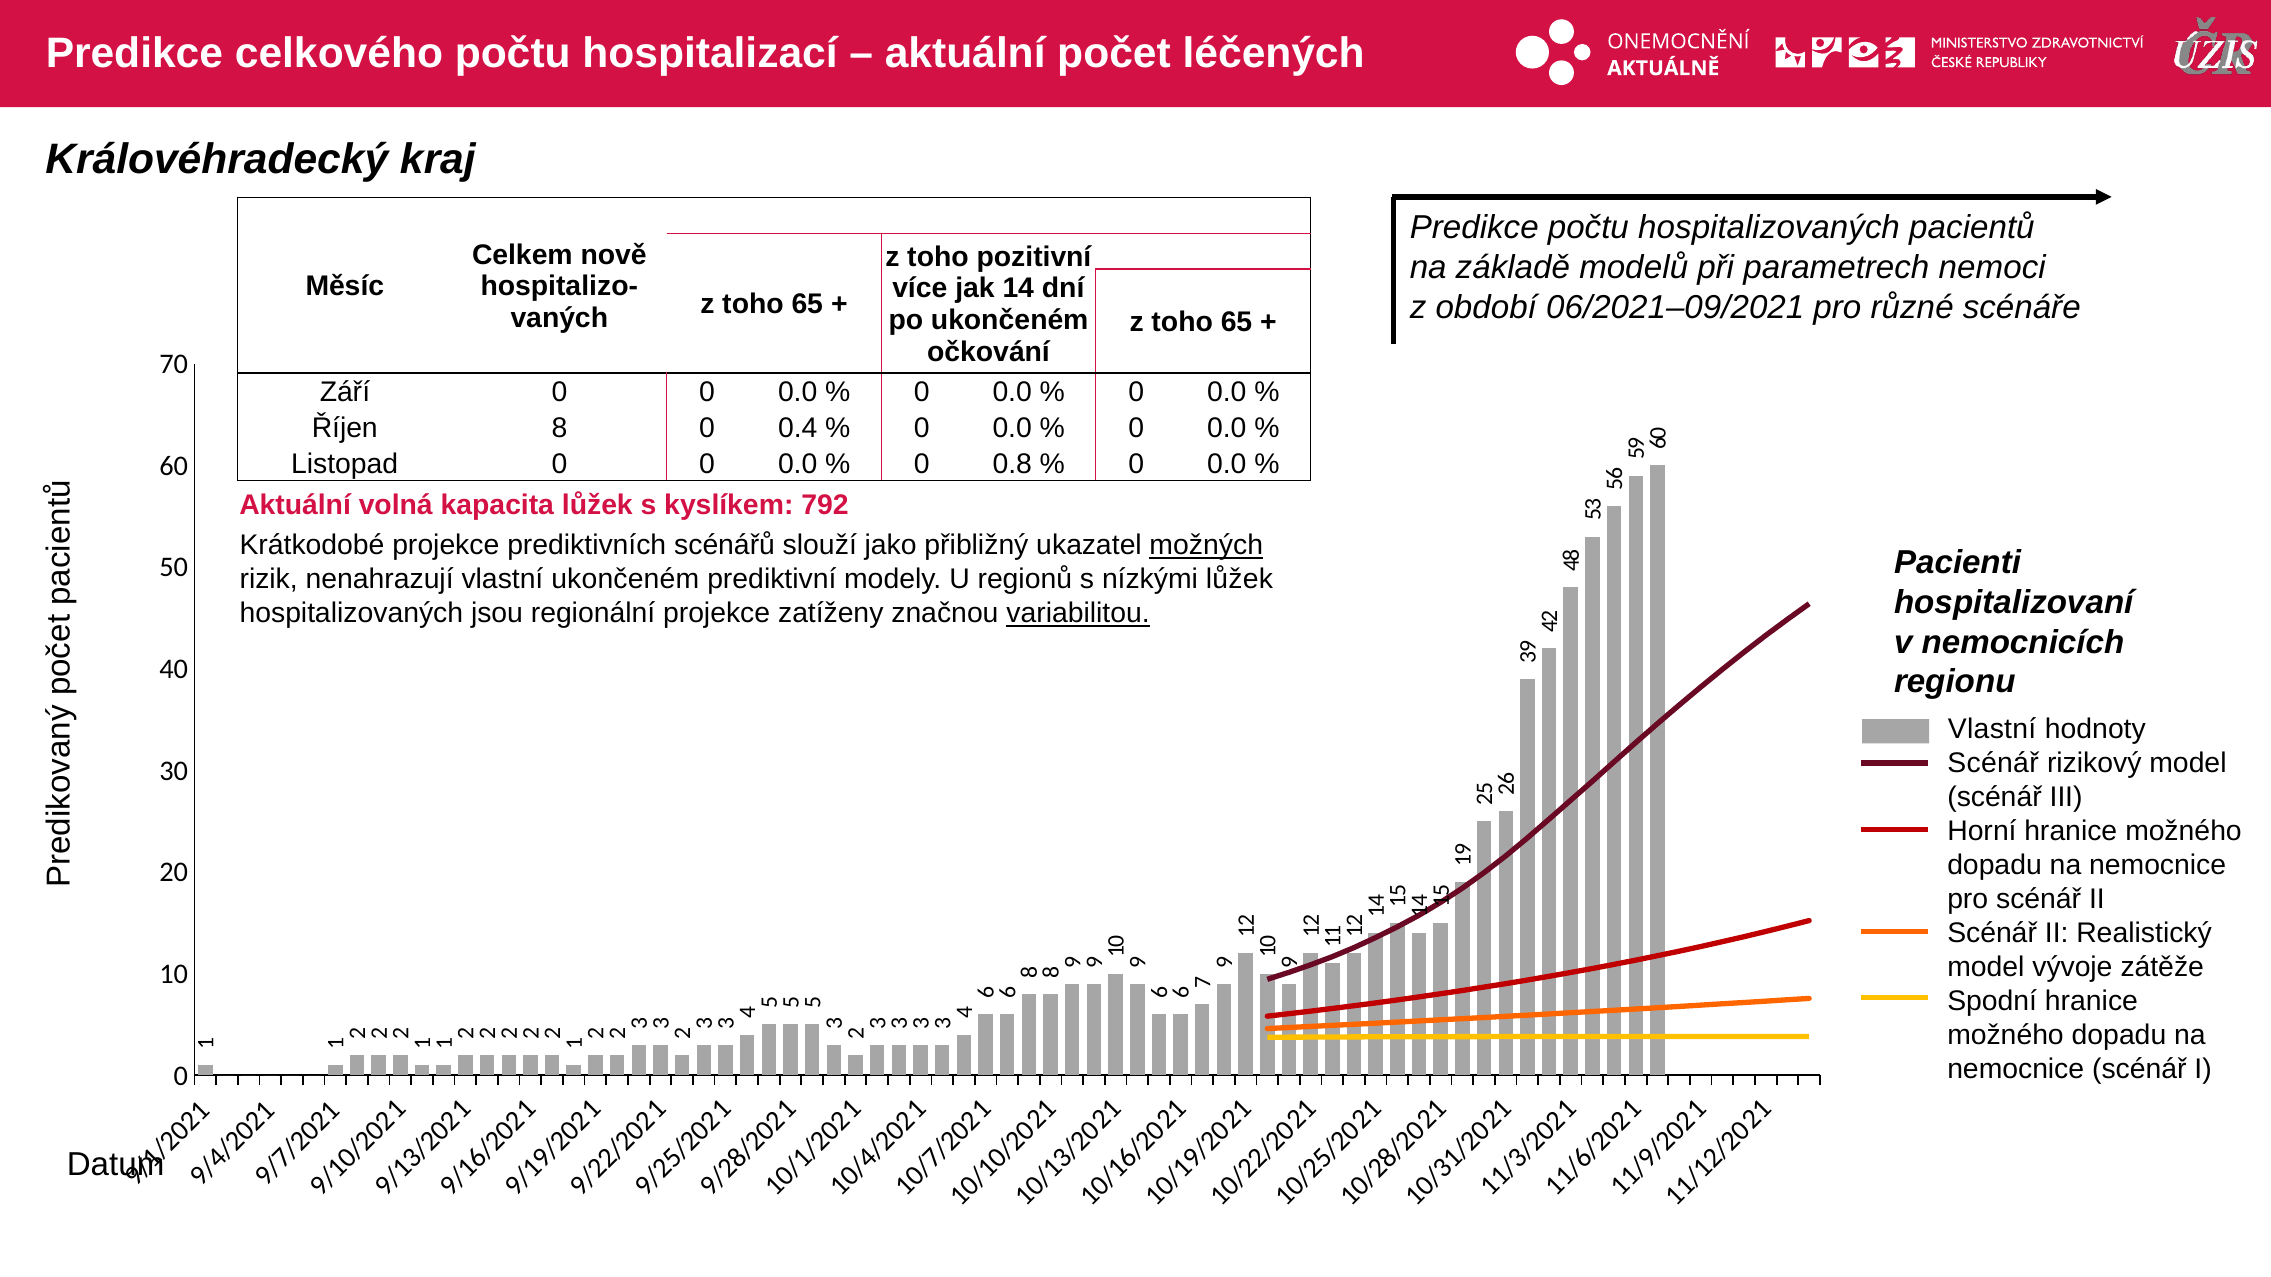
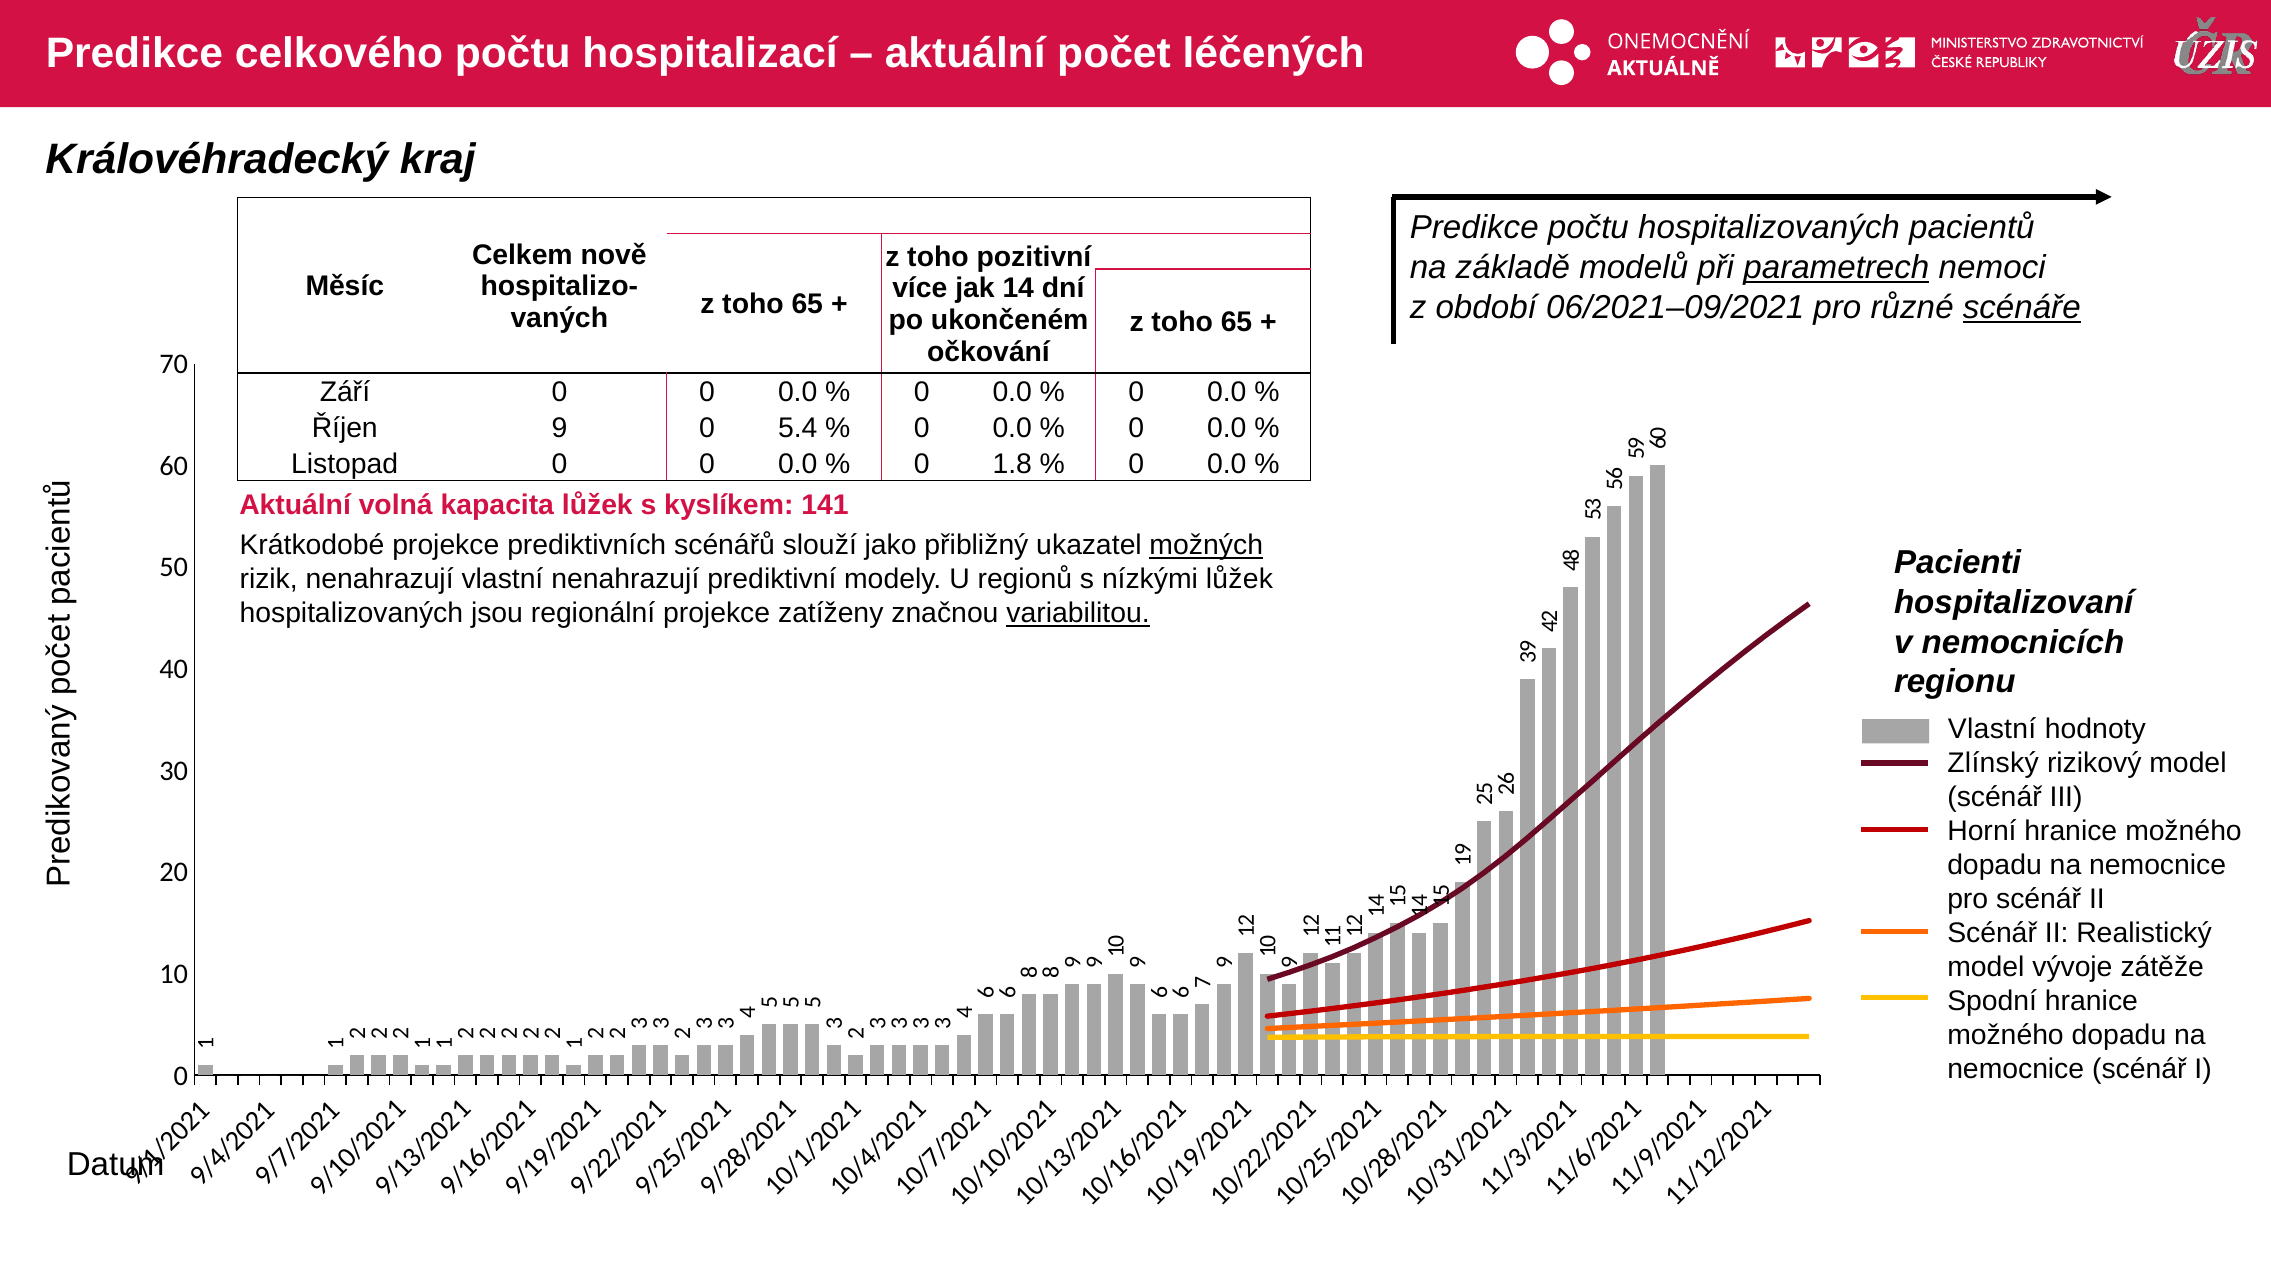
parametrech underline: none -> present
scénáře underline: none -> present
Říjen 8: 8 -> 9
0.4: 0.4 -> 5.4
0.8: 0.8 -> 1.8
792: 792 -> 141
vlastní ukončeném: ukončeném -> nenahrazují
Scénář at (1993, 763): Scénář -> Zlínský
